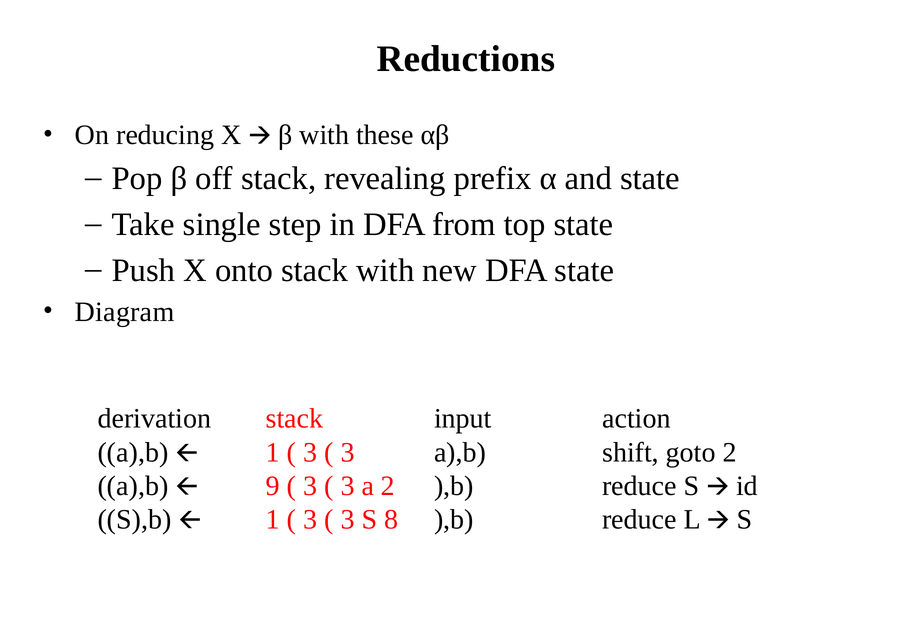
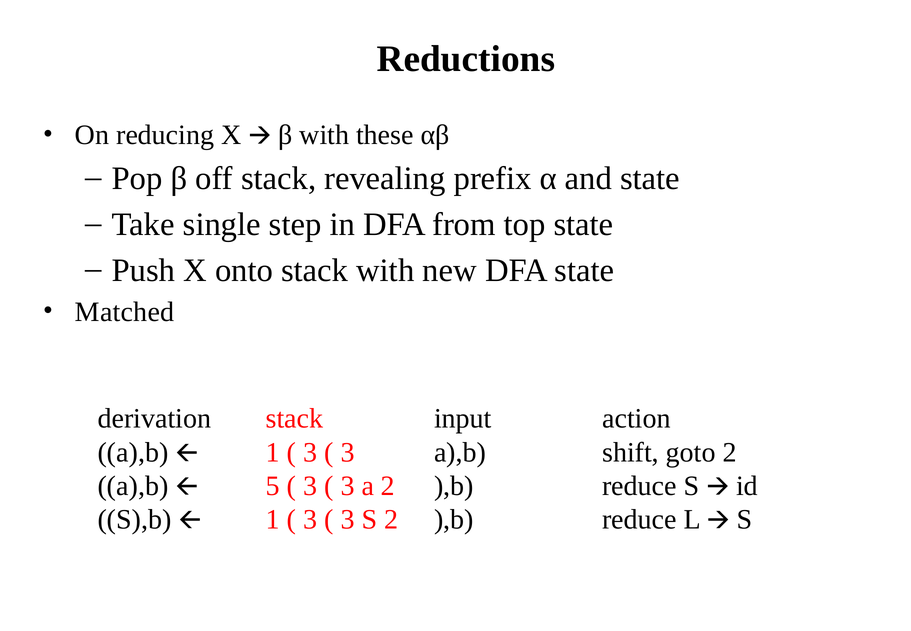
Diagram: Diagram -> Matched
9: 9 -> 5
S 8: 8 -> 2
